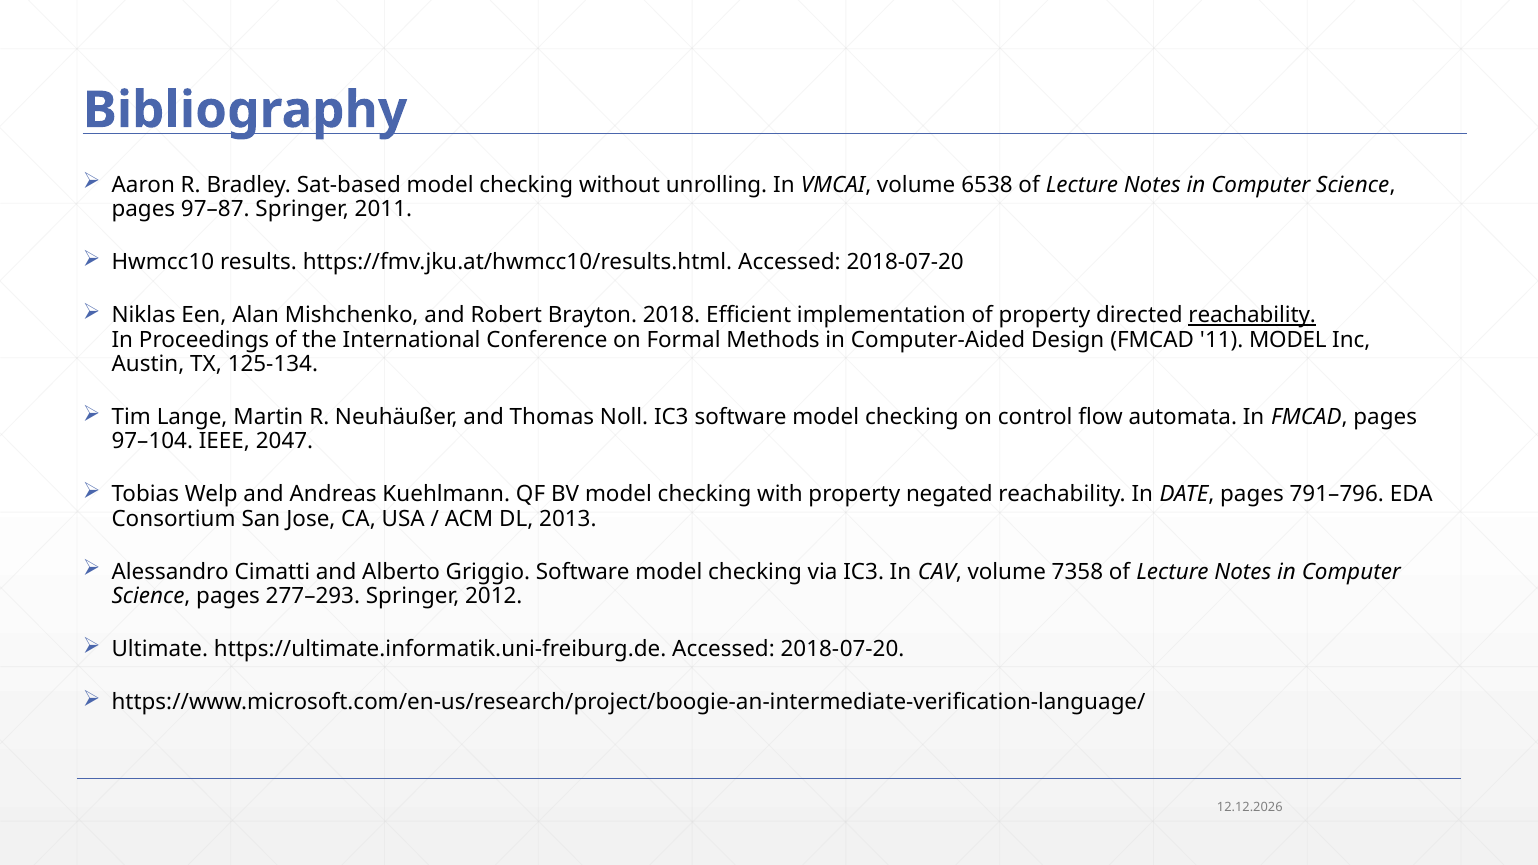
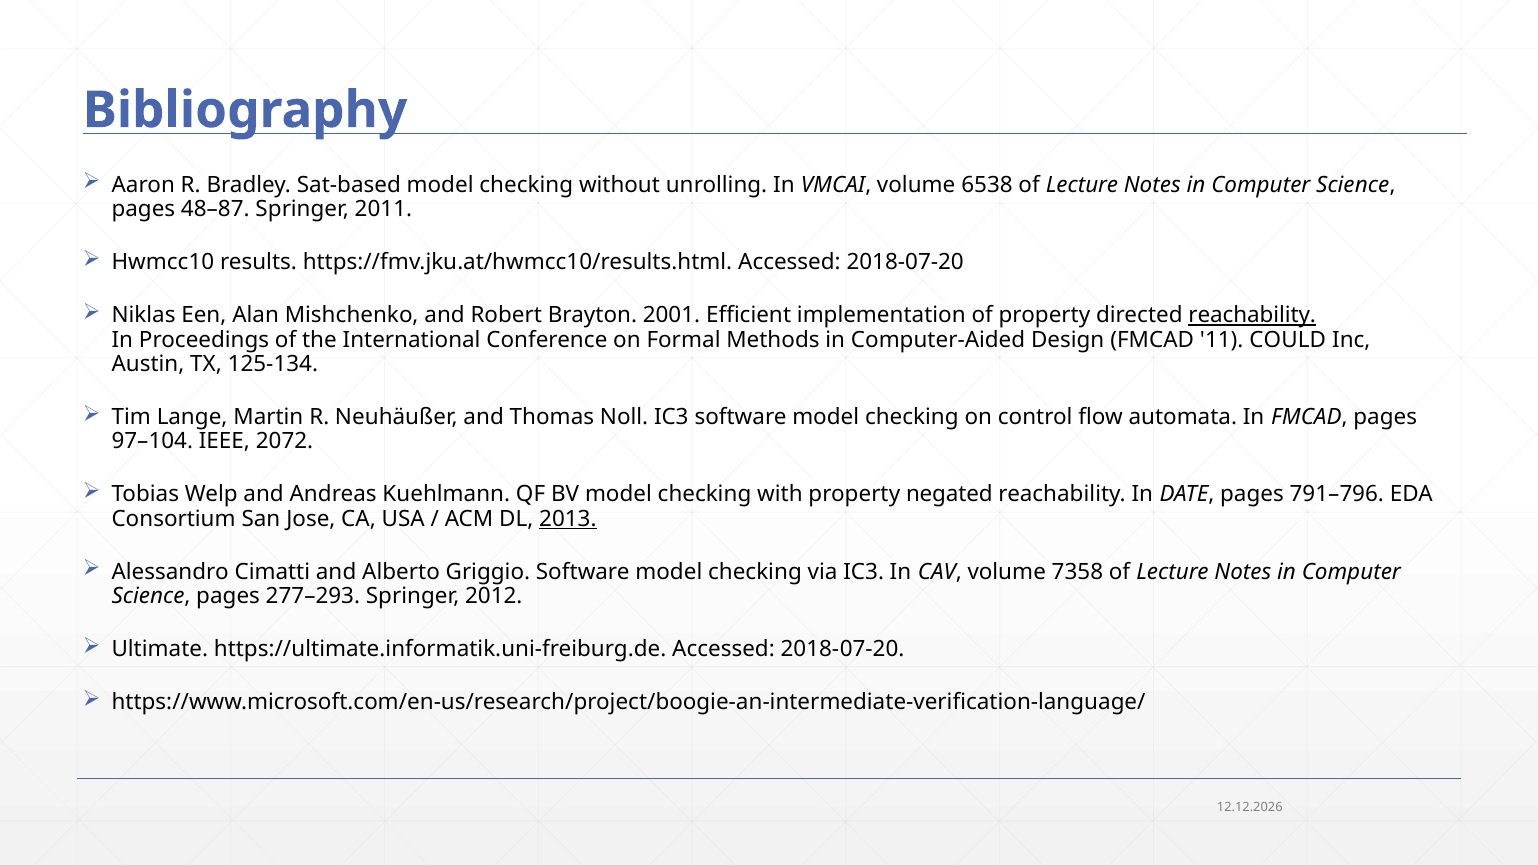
97–87: 97–87 -> 48–87
2018: 2018 -> 2001
11 MODEL: MODEL -> COULD
2047: 2047 -> 2072
2013 underline: none -> present
